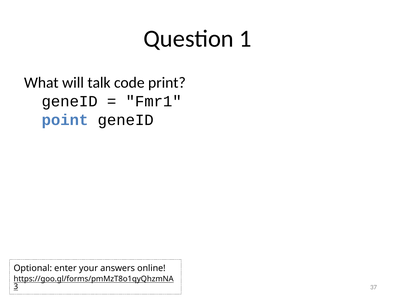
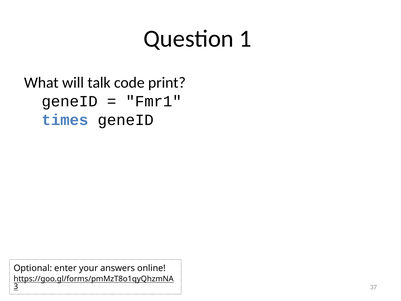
point: point -> times
